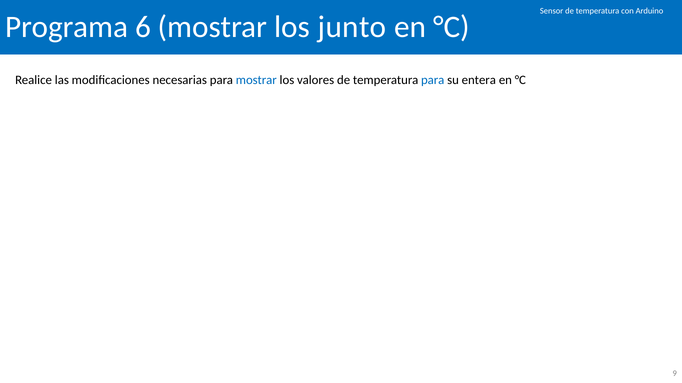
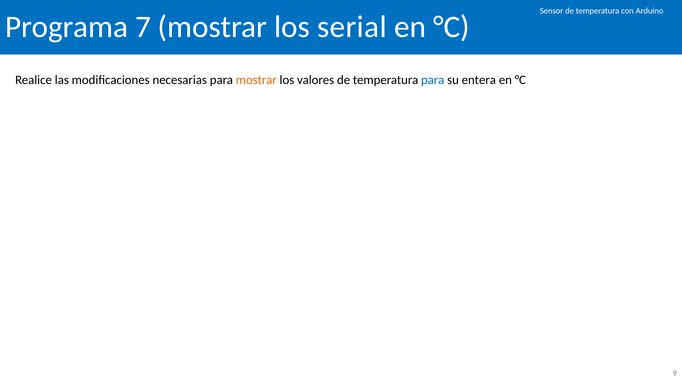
6: 6 -> 7
junto: junto -> serial
mostrar at (256, 80) colour: blue -> orange
